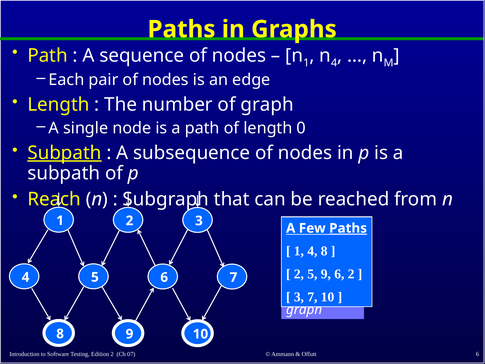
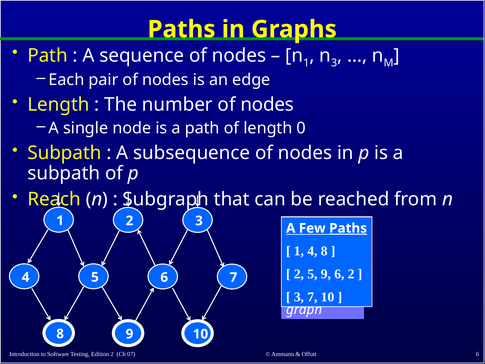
n 4: 4 -> 3
number of graph: graph -> nodes
Subpath at (64, 153) underline: present -> none
